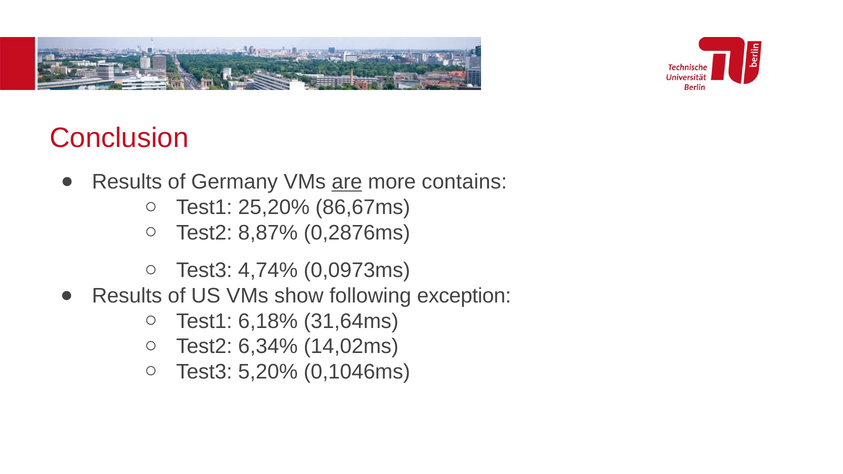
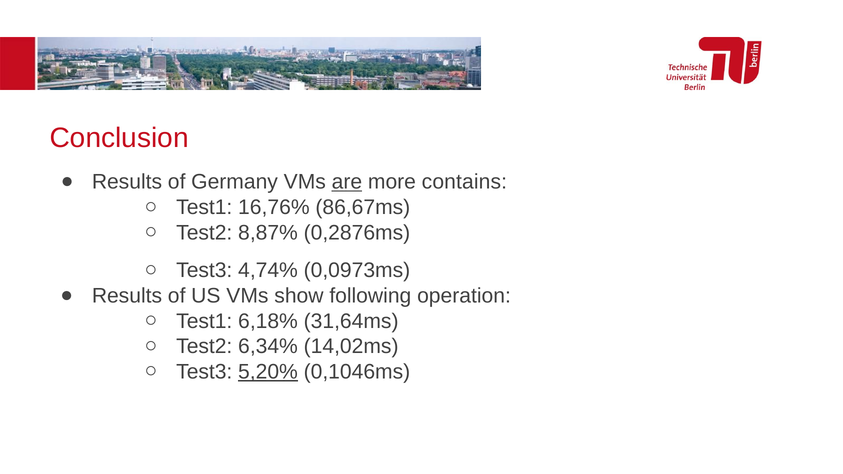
25,20%: 25,20% -> 16,76%
exception: exception -> operation
5,20% underline: none -> present
